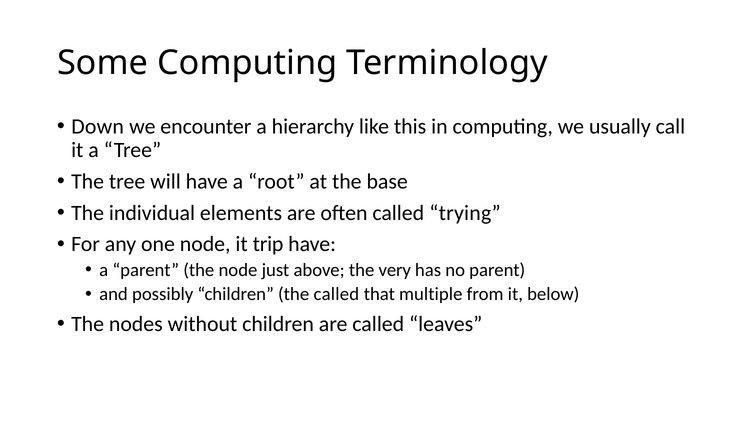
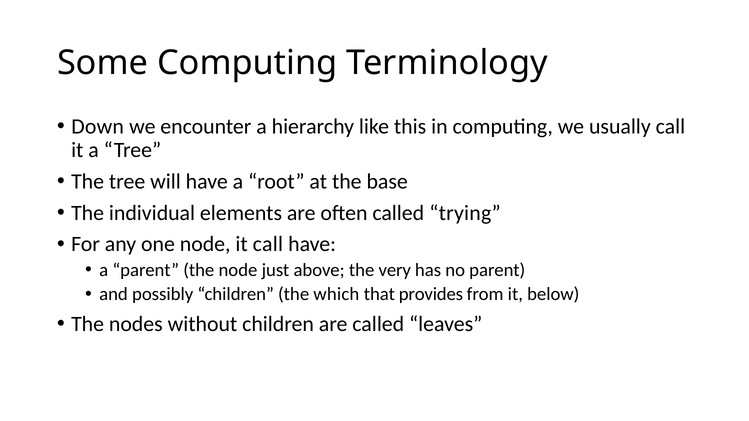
it trip: trip -> call
the called: called -> which
multiple: multiple -> provides
